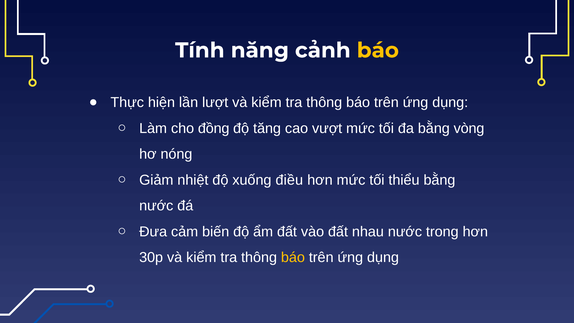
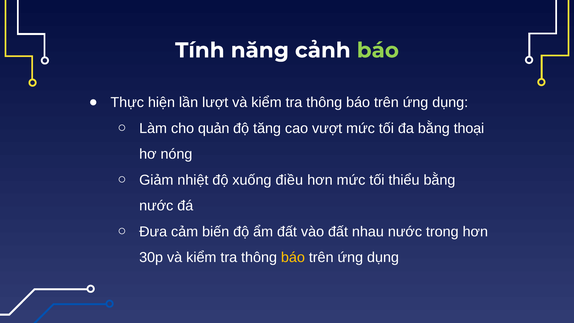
báo at (378, 50) colour: yellow -> light green
đồng: đồng -> quản
vòng: vòng -> thoại
